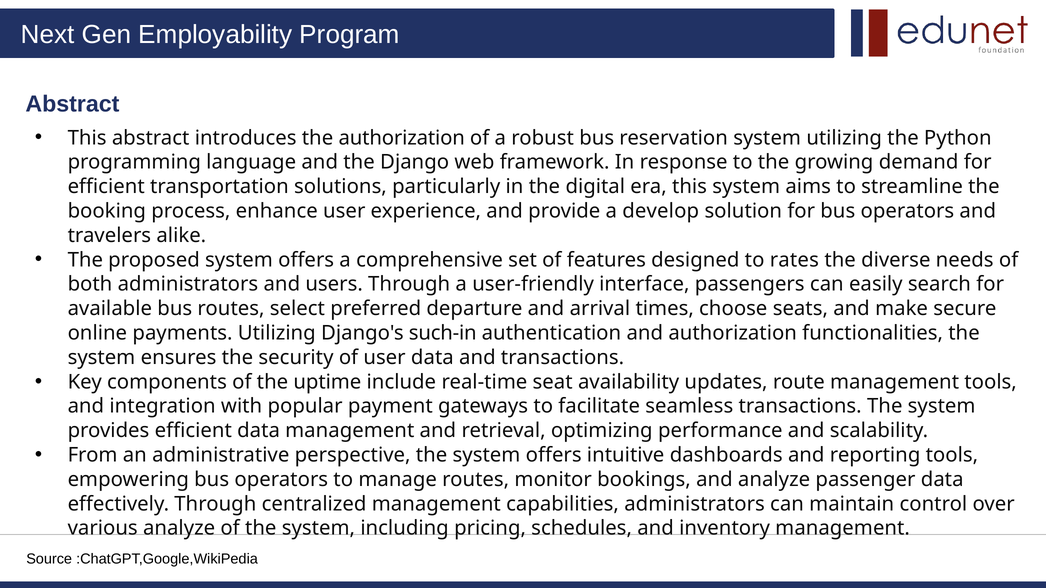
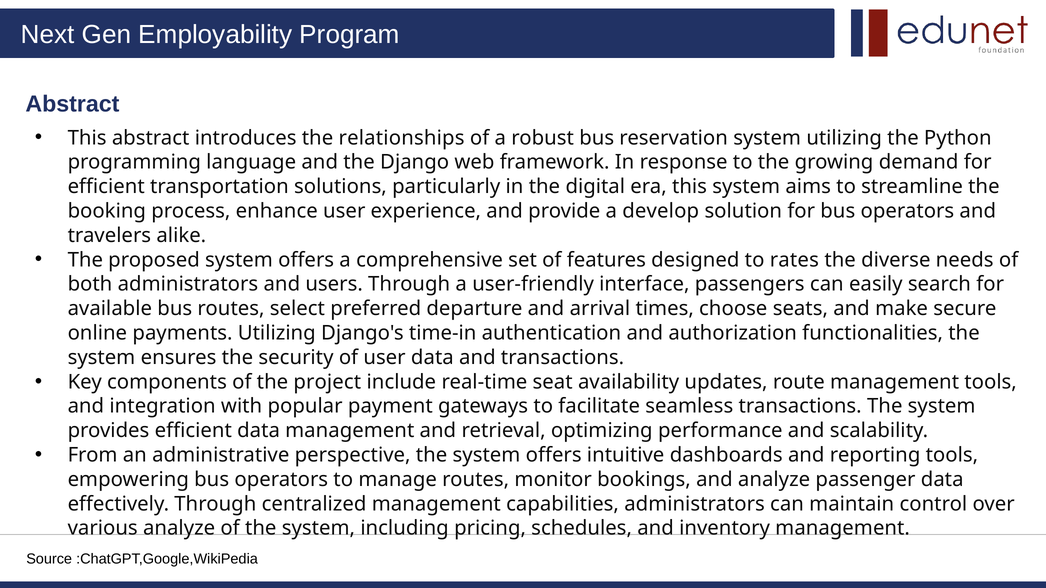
the authorization: authorization -> relationships
such-in: such-in -> time-in
uptime: uptime -> project
